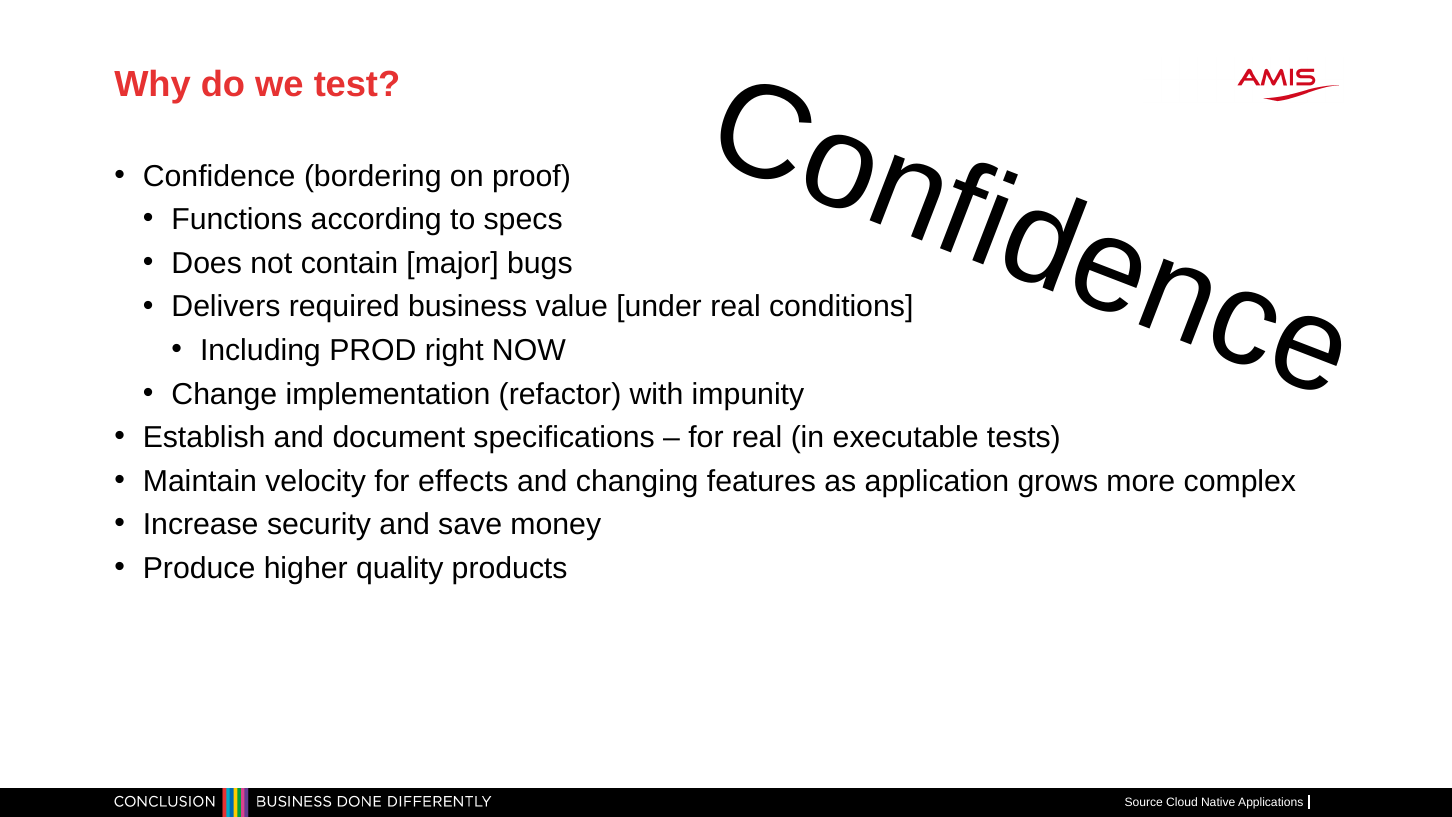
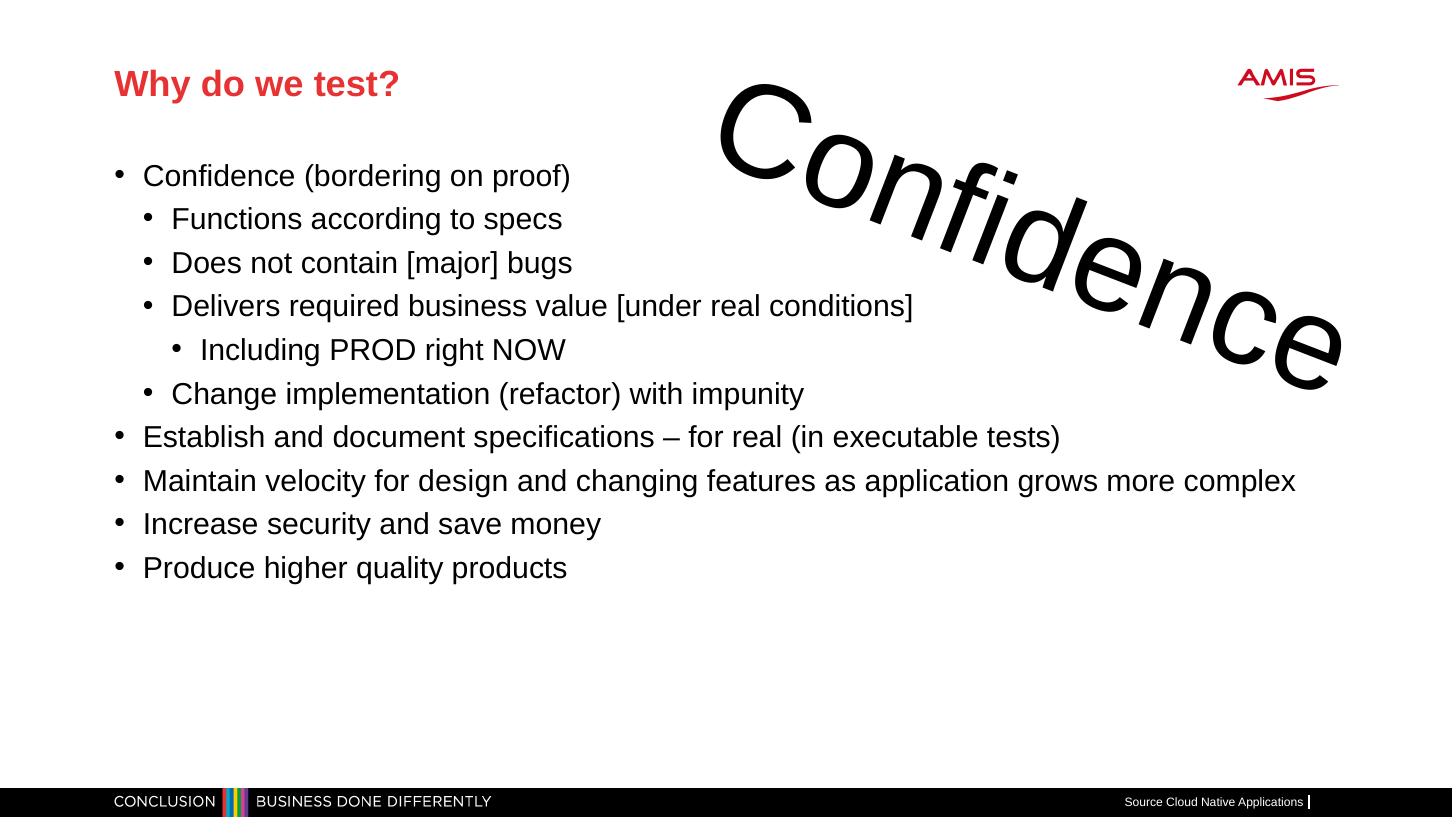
effects: effects -> design
